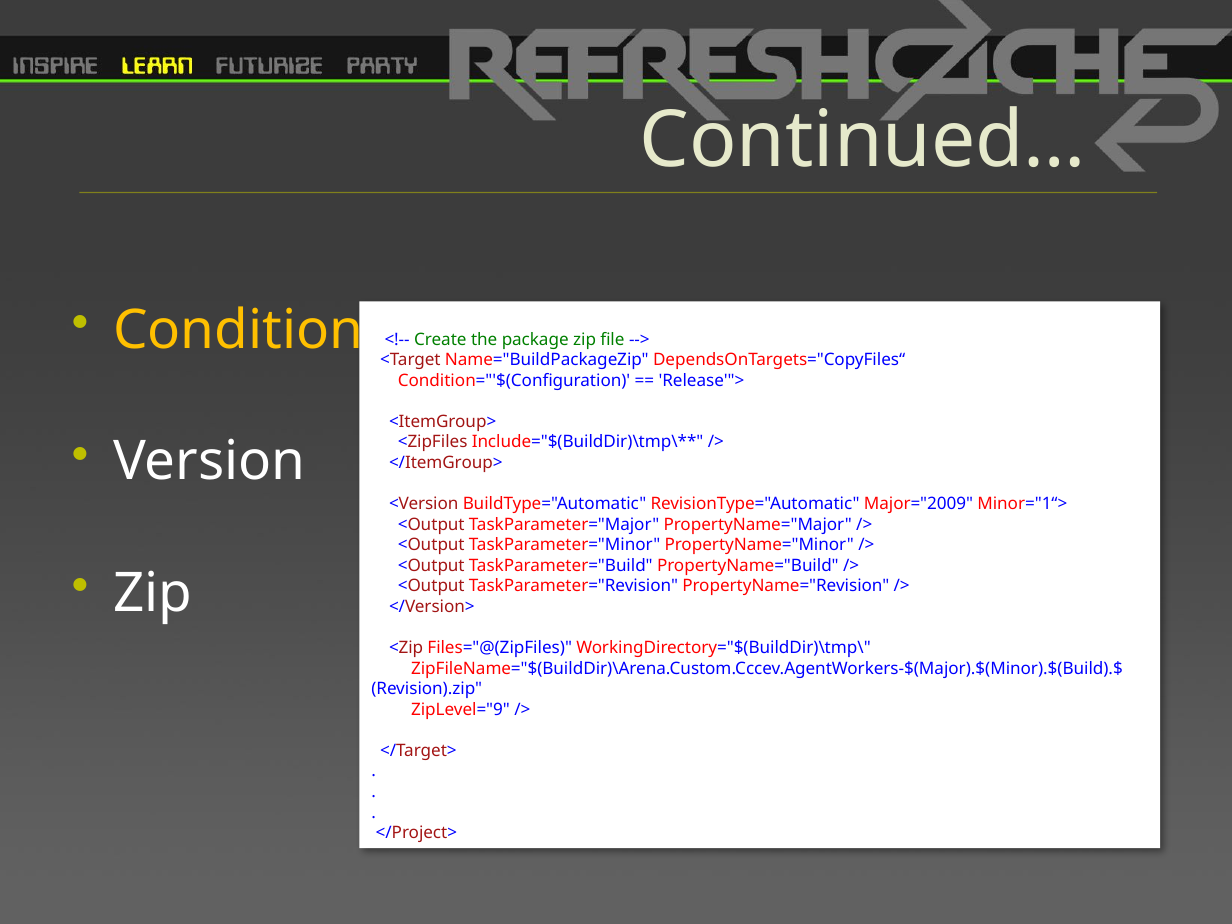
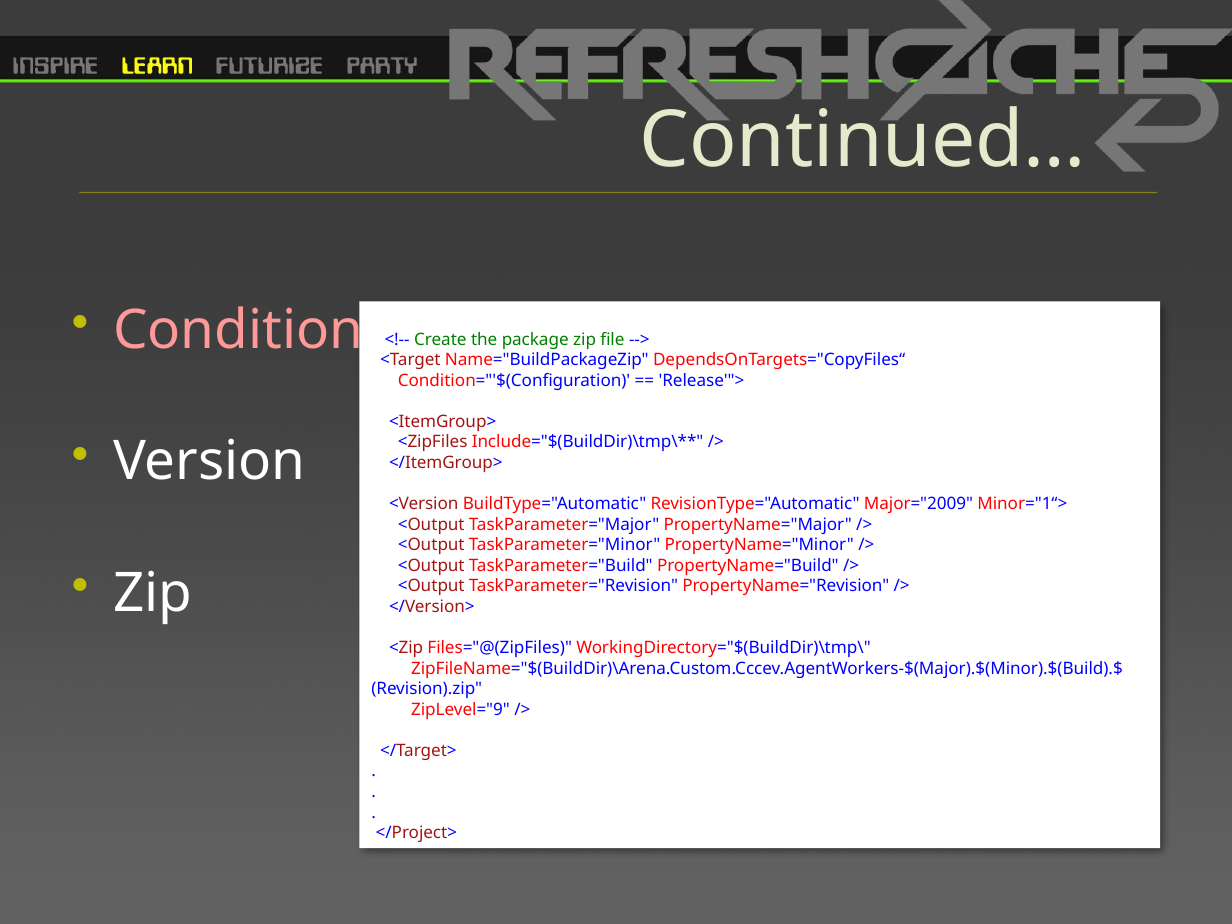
Condition colour: yellow -> pink
